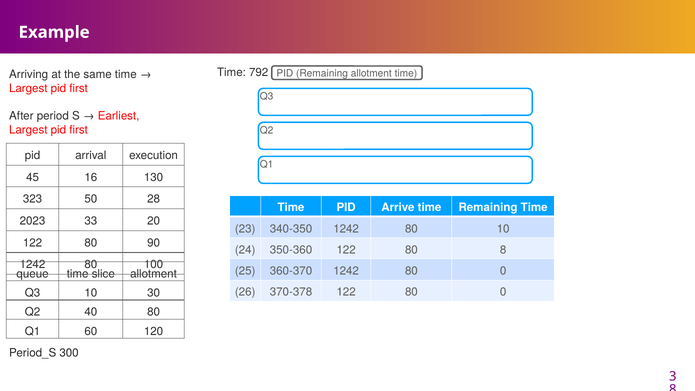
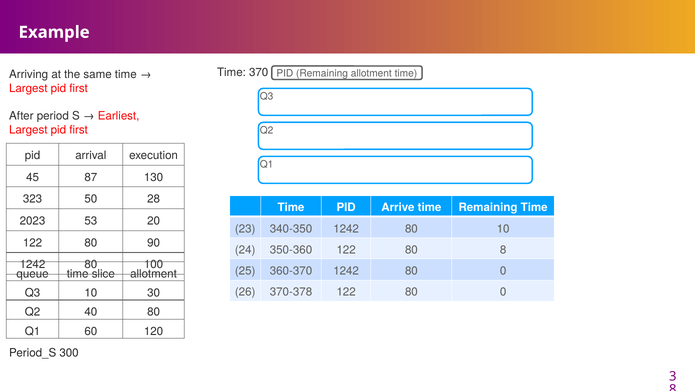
792: 792 -> 370
16: 16 -> 87
33: 33 -> 53
